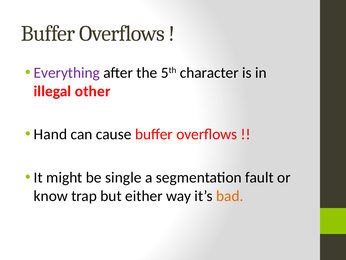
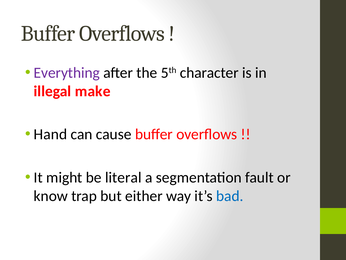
other: other -> make
single: single -> literal
bad colour: orange -> blue
